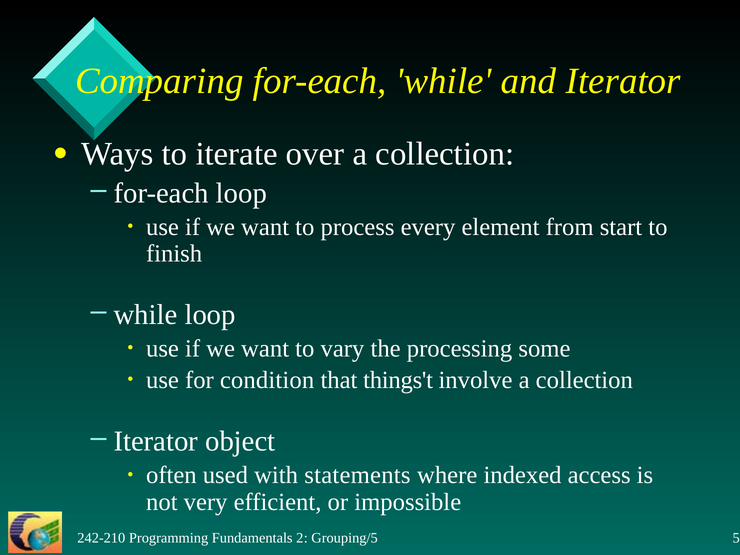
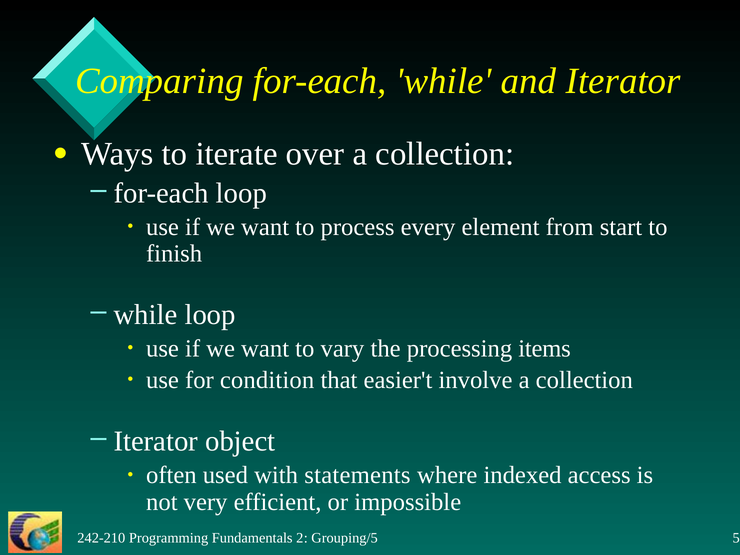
some: some -> items
things't: things't -> easier't
